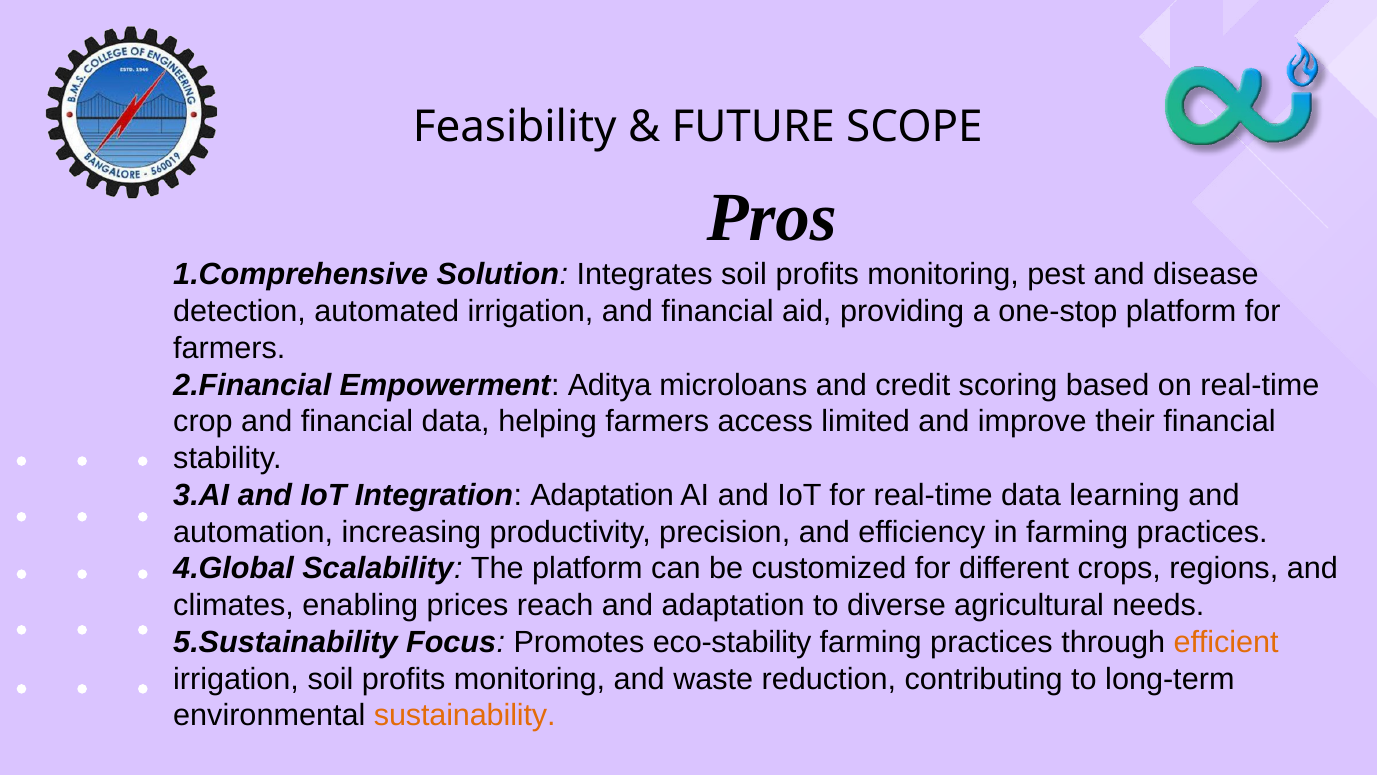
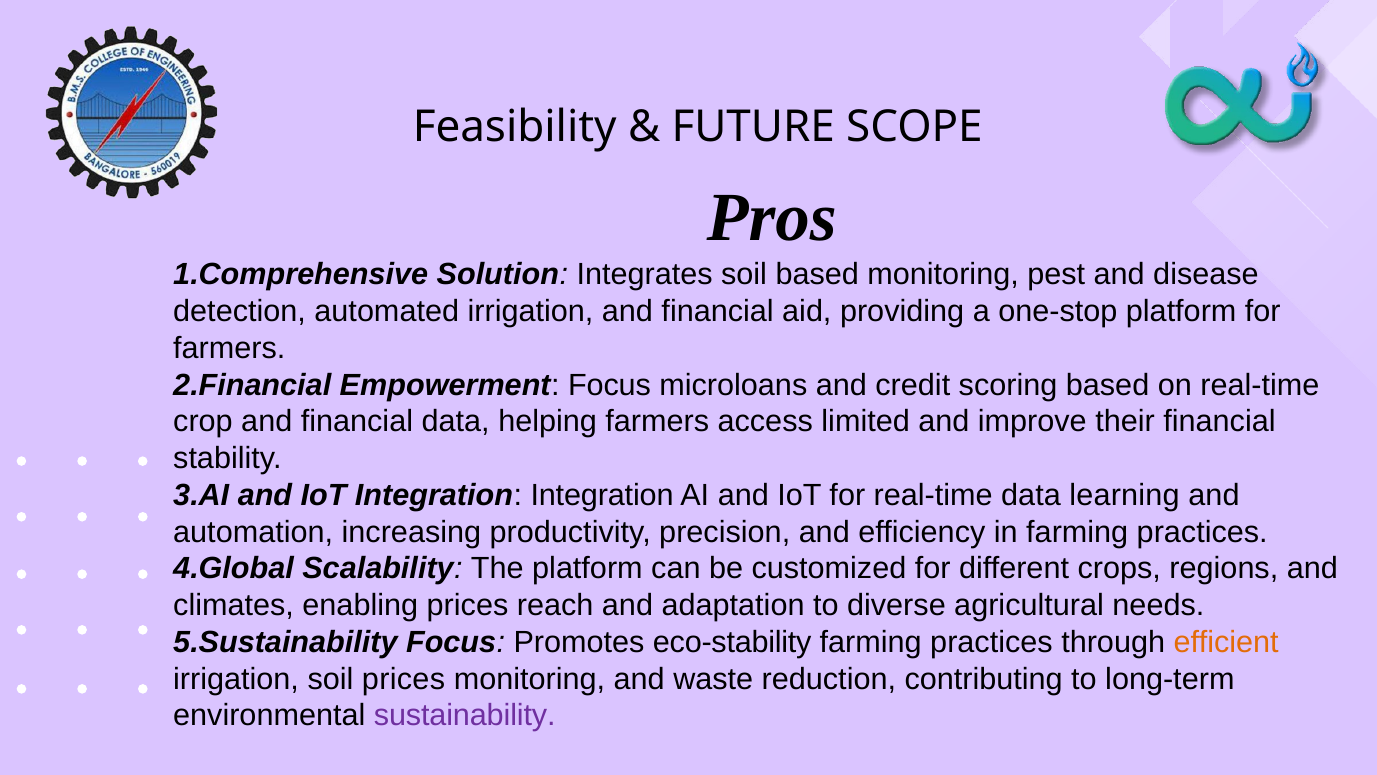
Integrates soil profits: profits -> based
Empowerment Aditya: Aditya -> Focus
Integration Adaptation: Adaptation -> Integration
irrigation soil profits: profits -> prices
sustainability colour: orange -> purple
